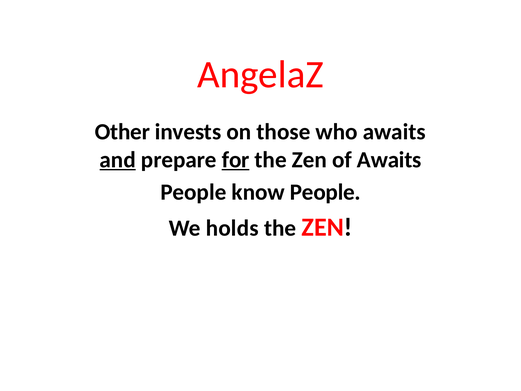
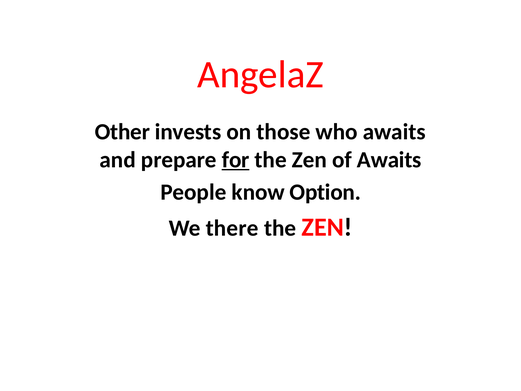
and underline: present -> none
know People: People -> Option
holds: holds -> there
